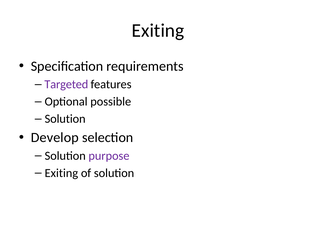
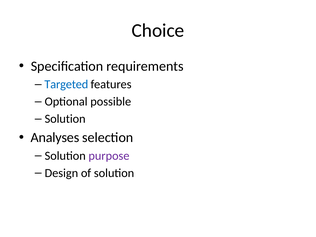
Exiting at (158, 31): Exiting -> Choice
Targeted colour: purple -> blue
Develop: Develop -> Analyses
Exiting at (61, 173): Exiting -> Design
